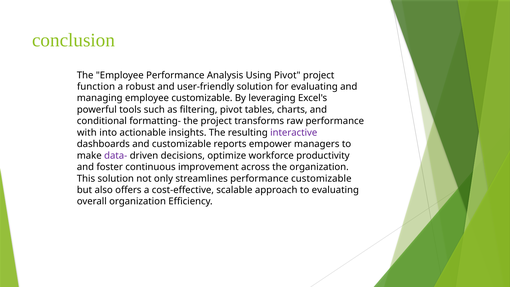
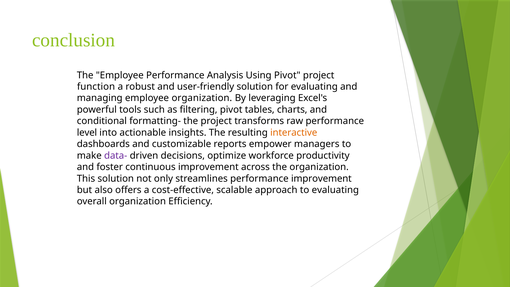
employee customizable: customizable -> organization
with: with -> level
interactive colour: purple -> orange
performance customizable: customizable -> improvement
